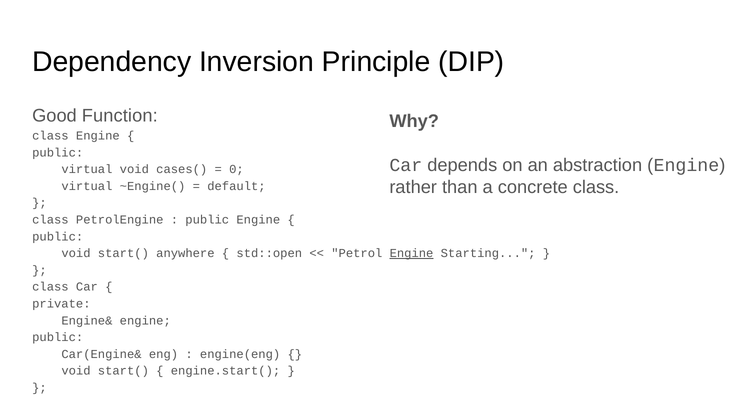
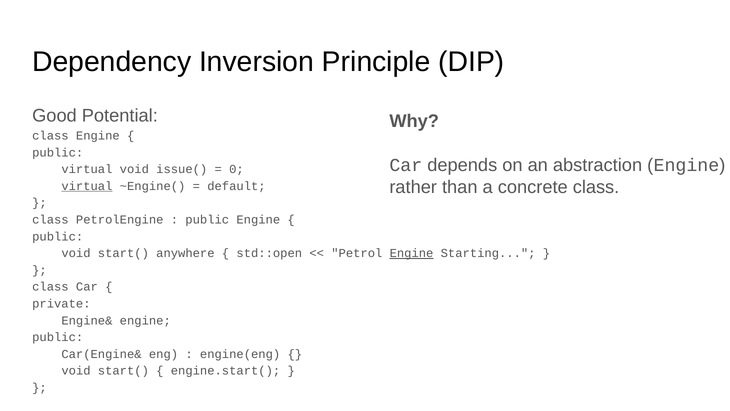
Function: Function -> Potential
cases(: cases( -> issue(
virtual at (87, 186) underline: none -> present
